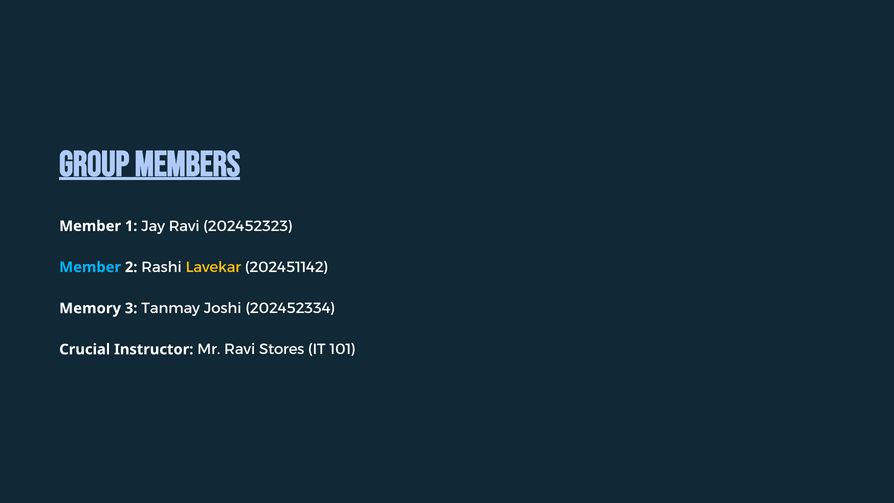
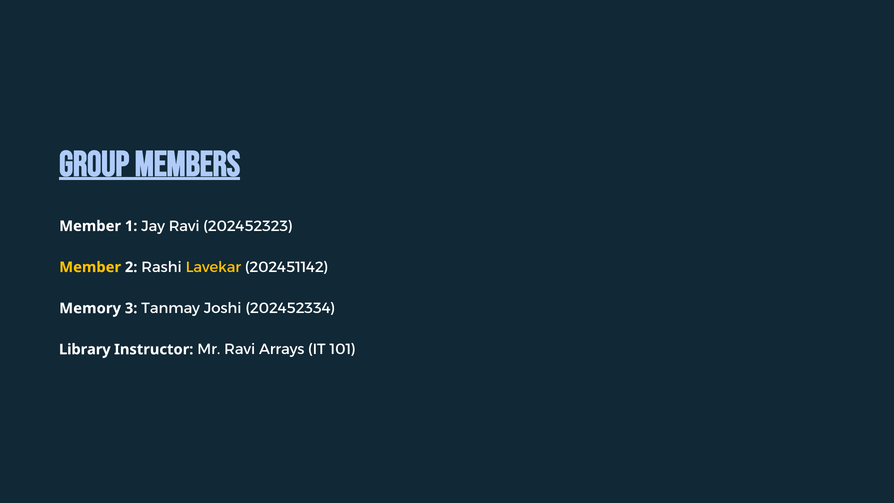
Member at (90, 267) colour: light blue -> yellow
Crucial: Crucial -> Library
Stores: Stores -> Arrays
